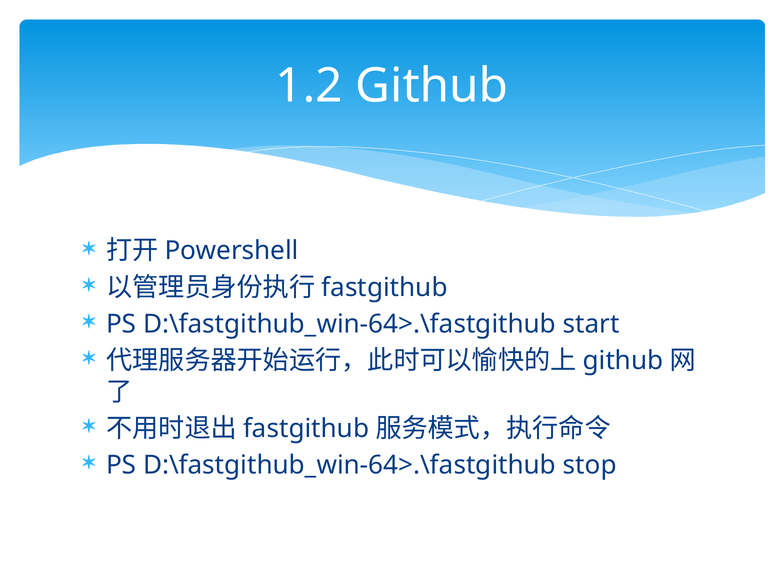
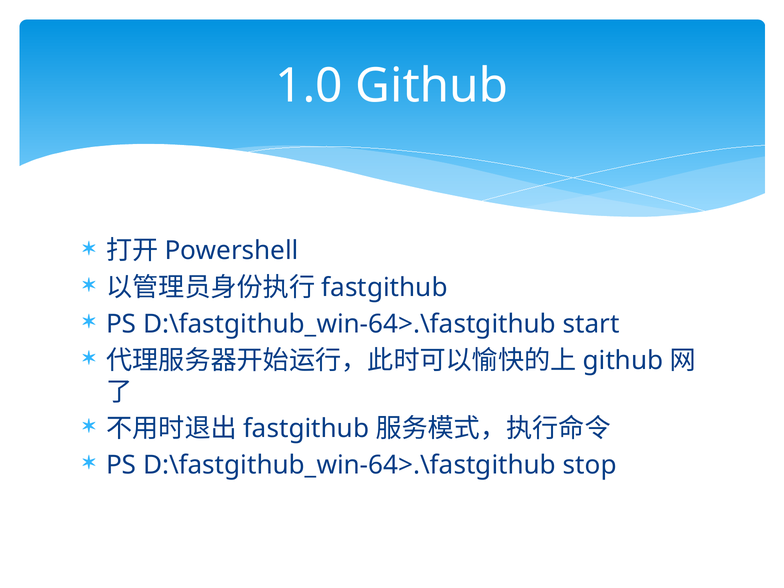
1.2: 1.2 -> 1.0
